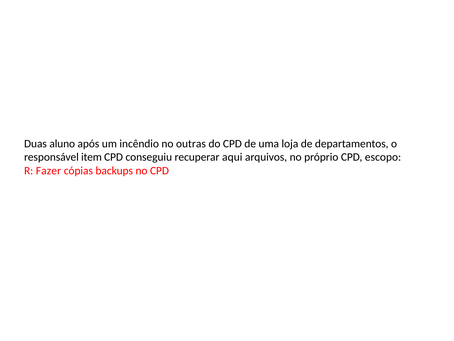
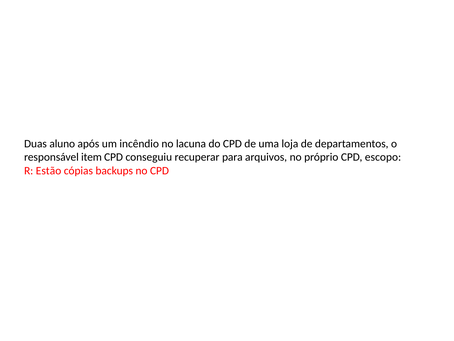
outras: outras -> lacuna
aqui: aqui -> para
Fazer: Fazer -> Estão
